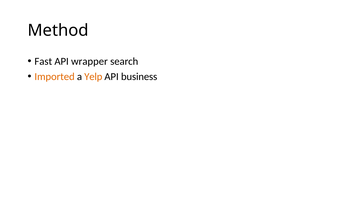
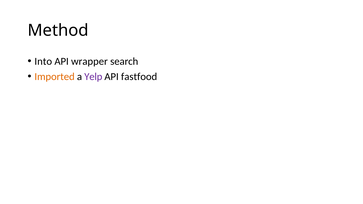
Fast: Fast -> Into
Yelp colour: orange -> purple
business: business -> fastfood
